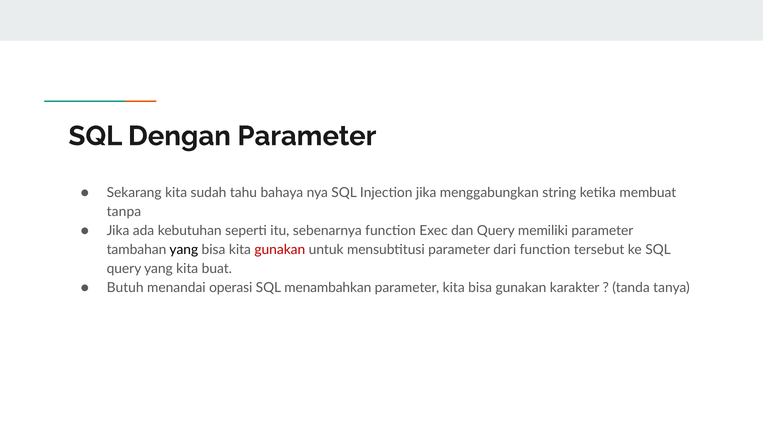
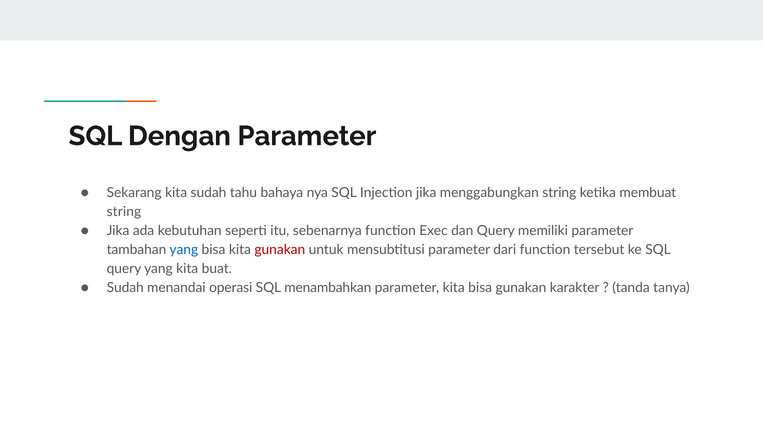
tanpa at (124, 212): tanpa -> string
yang at (184, 250) colour: black -> blue
Butuh at (125, 288): Butuh -> Sudah
